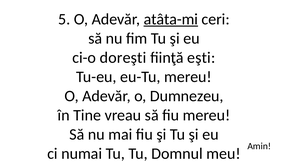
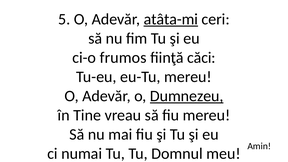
doreşti: doreşti -> frumos
eşti: eşti -> căci
Dumnezeu underline: none -> present
